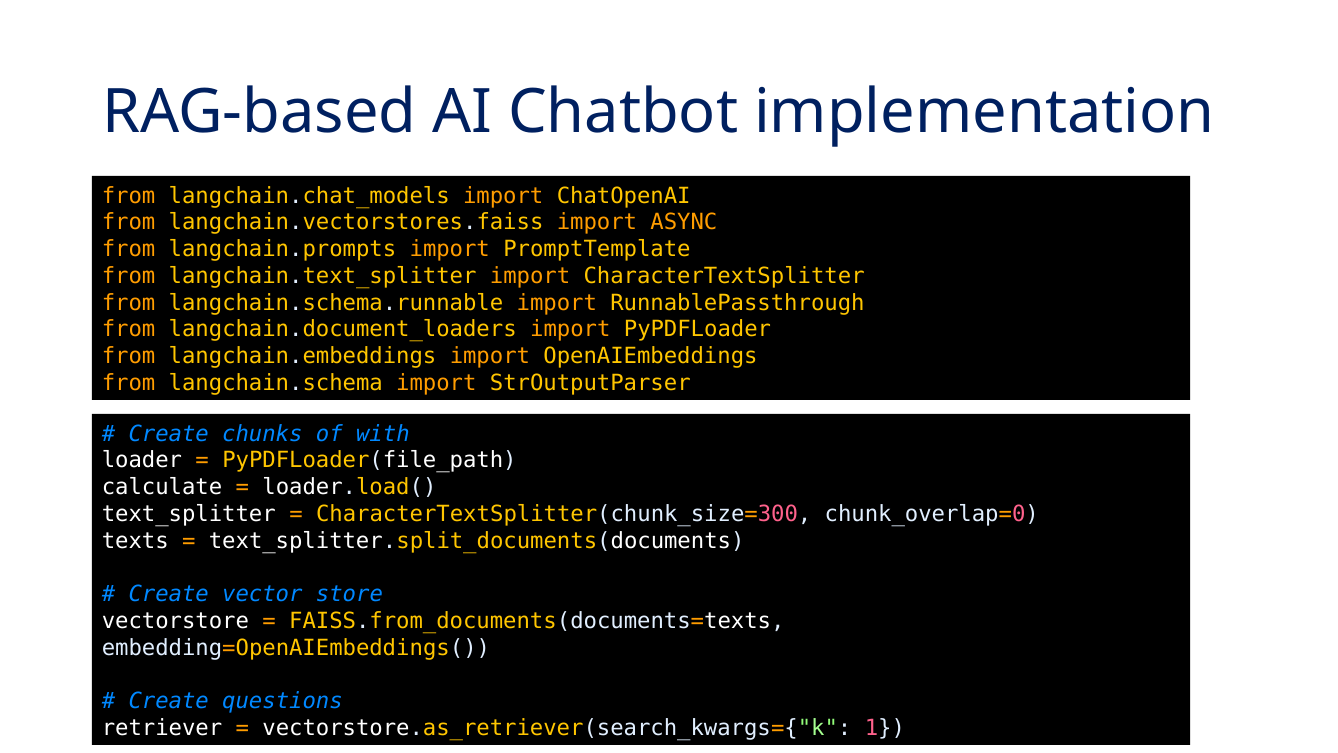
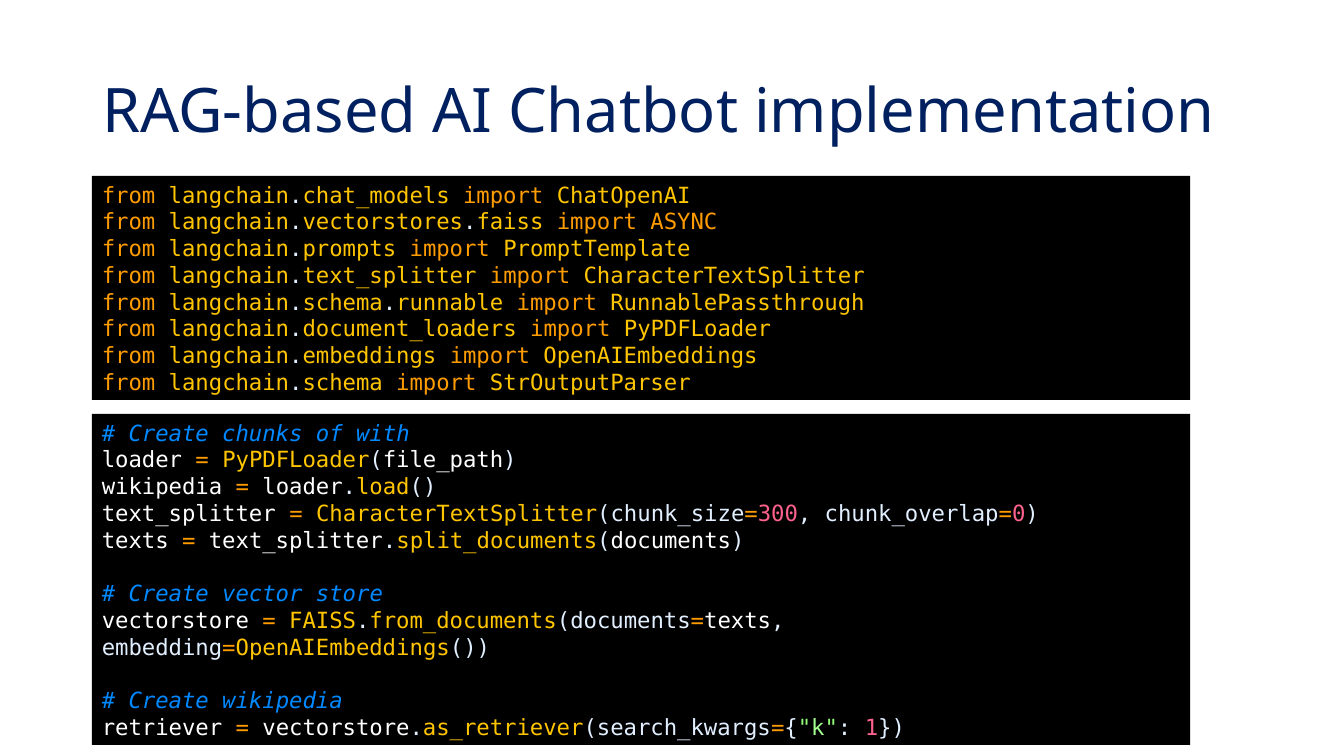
calculate at (162, 487): calculate -> wikipedia
Create questions: questions -> wikipedia
